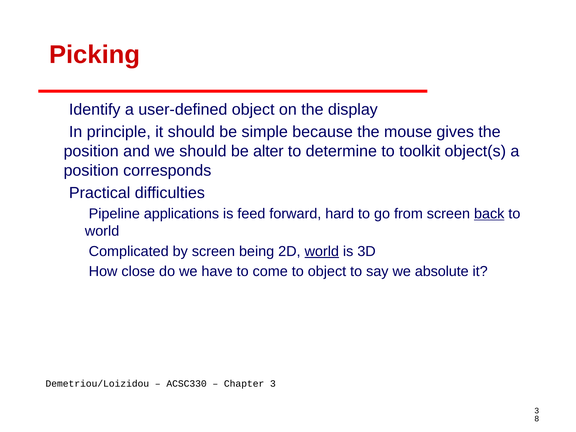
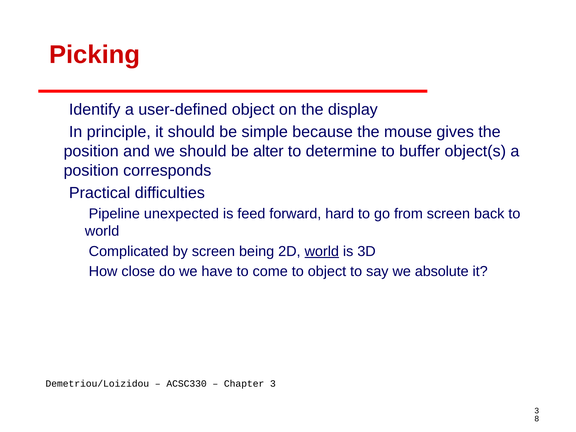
toolkit: toolkit -> buffer
applications: applications -> unexpected
back underline: present -> none
